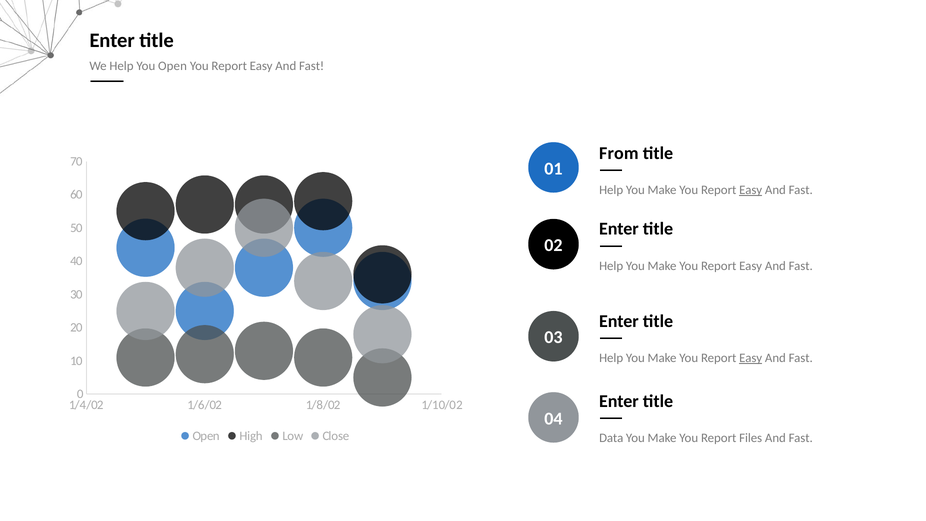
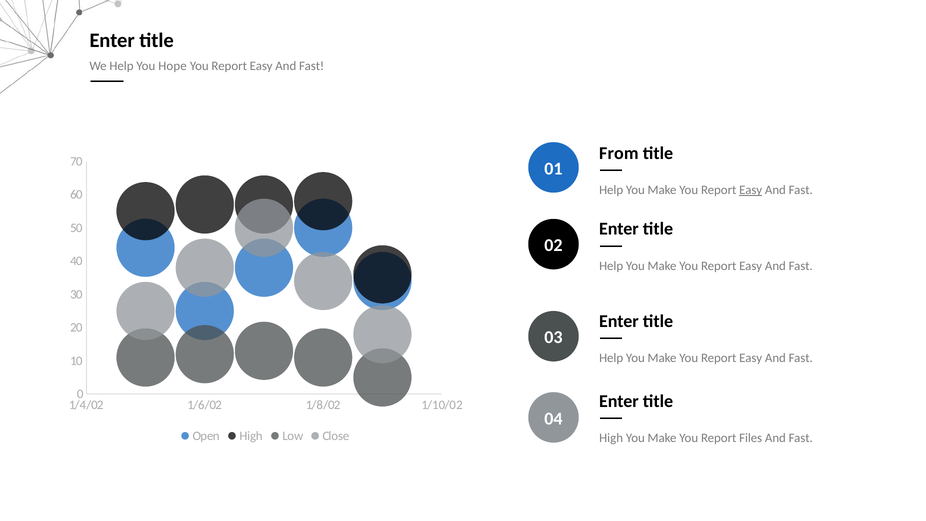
You Open: Open -> Hope
Easy at (751, 358) underline: present -> none
Data at (611, 438): Data -> High
